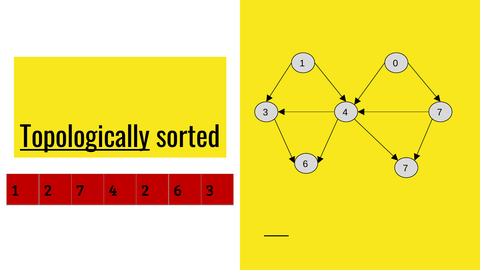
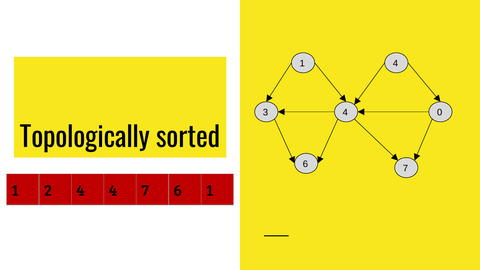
1 0: 0 -> 4
4 7: 7 -> 0
Topologically underline: present -> none
2 7: 7 -> 4
4 2: 2 -> 7
3 at (210, 190): 3 -> 1
